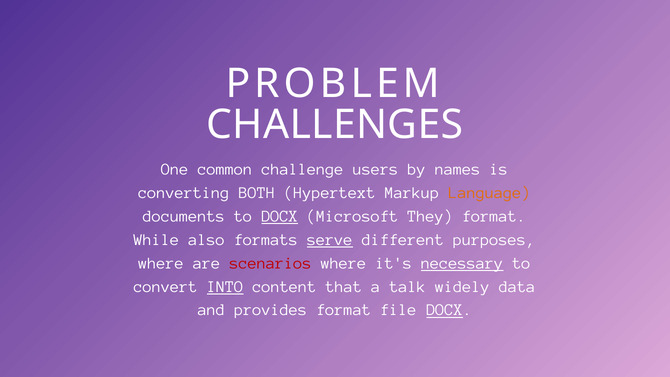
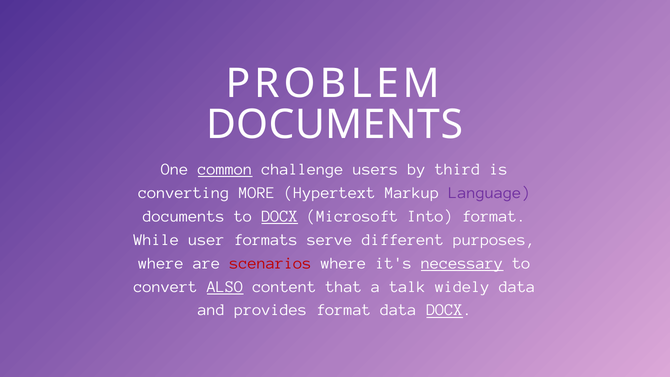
CHALLENGES at (335, 124): CHALLENGES -> DOCUMENTS
common underline: none -> present
names: names -> third
BOTH: BOTH -> MORE
Language colour: orange -> purple
They: They -> Into
also: also -> user
serve underline: present -> none
INTO: INTO -> ALSO
format file: file -> data
